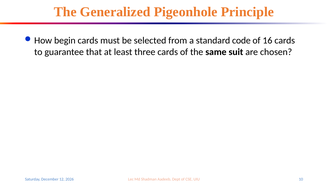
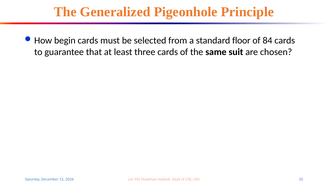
code: code -> floor
16: 16 -> 84
